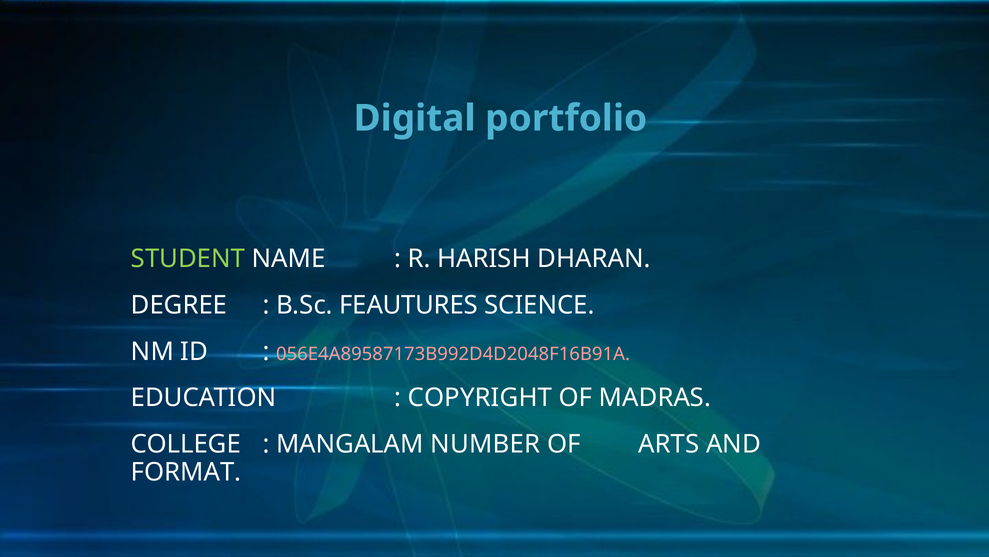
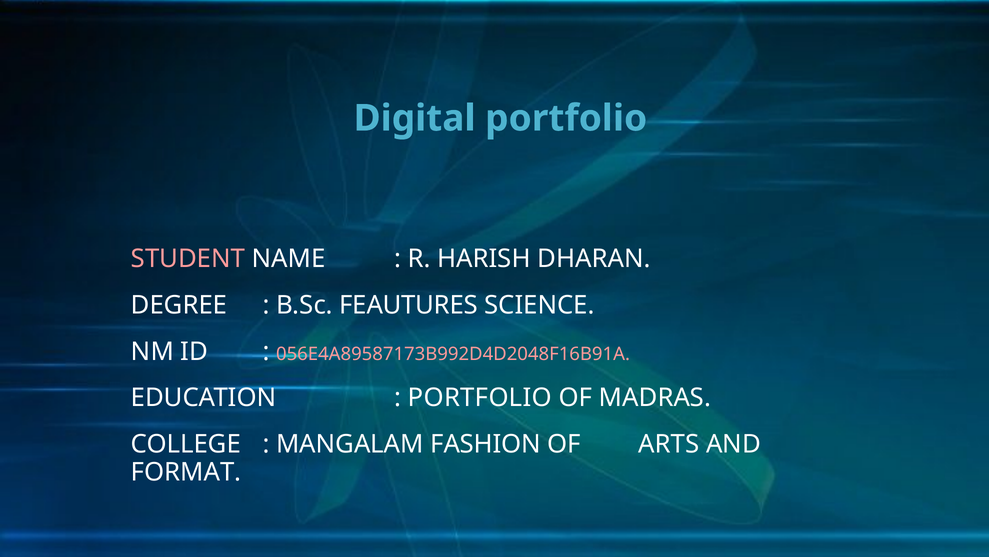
STUDENT colour: light green -> pink
COPYRIGHT at (480, 398): COPYRIGHT -> PORTFOLIO
NUMBER: NUMBER -> FASHION
